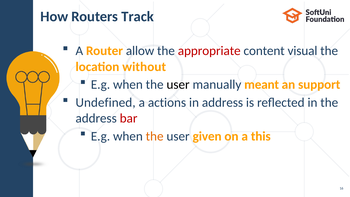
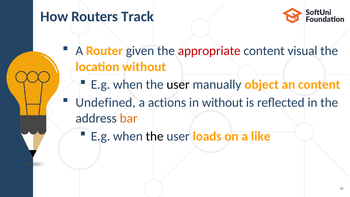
allow: allow -> given
meant: meant -> object
an support: support -> content
in address: address -> without
bar colour: red -> orange
the at (155, 136) colour: orange -> black
given: given -> loads
this: this -> like
